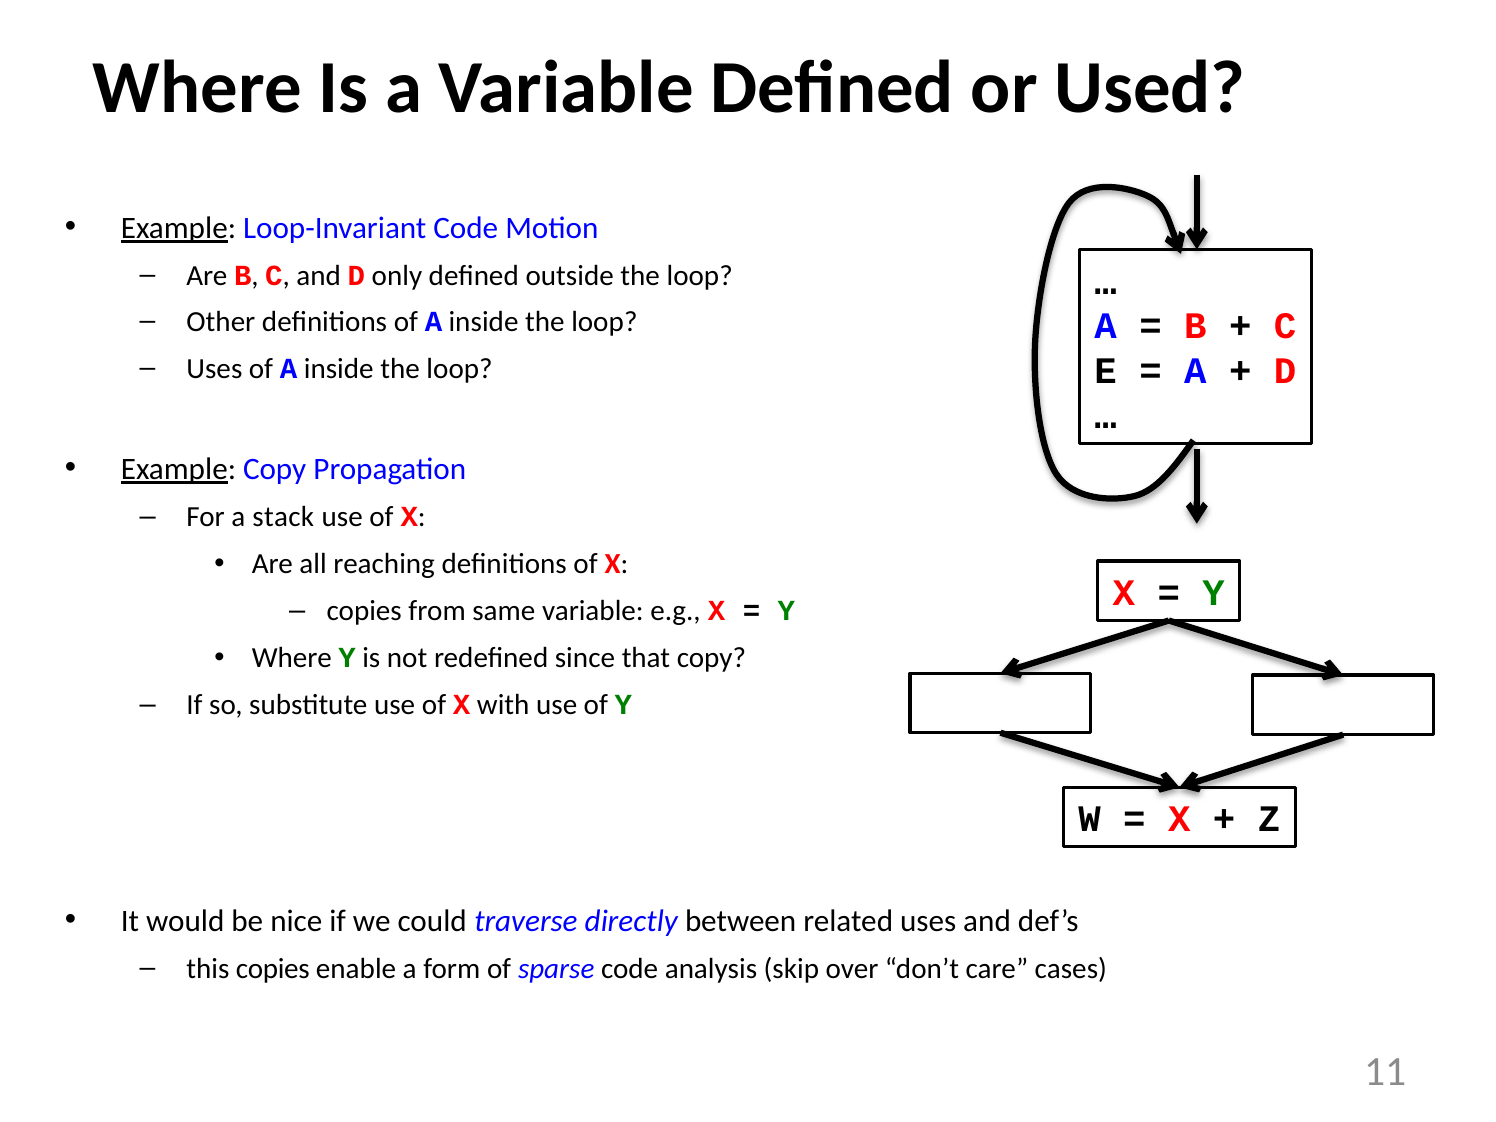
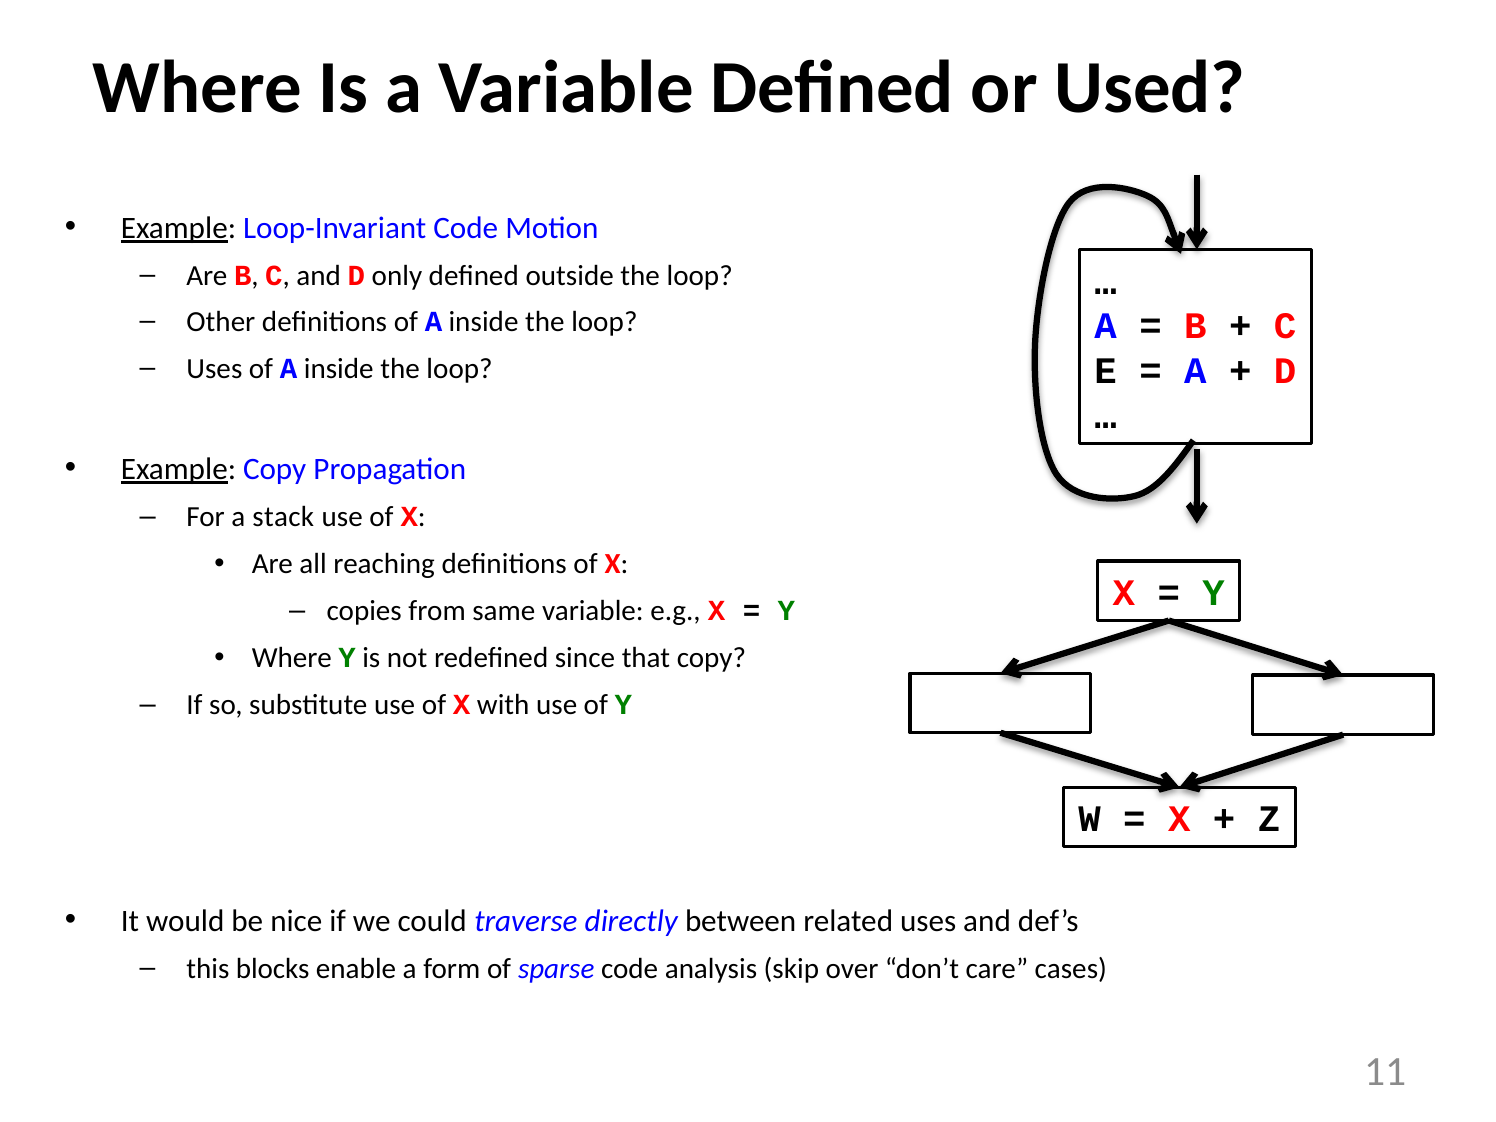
this copies: copies -> blocks
